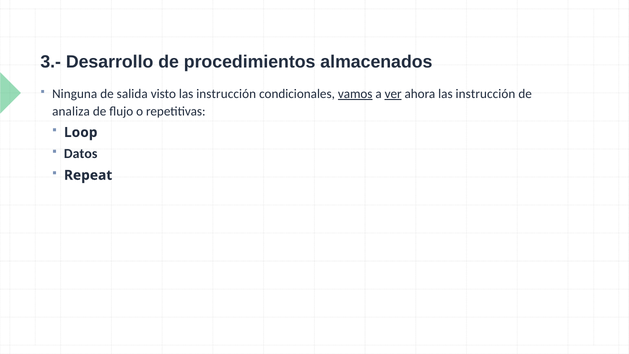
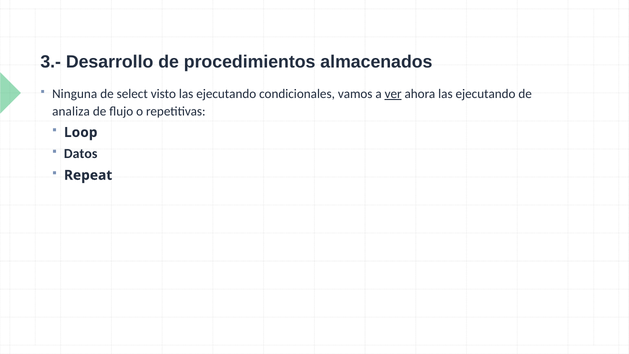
salida: salida -> select
visto las instrucción: instrucción -> ejecutando
vamos underline: present -> none
ahora las instrucción: instrucción -> ejecutando
